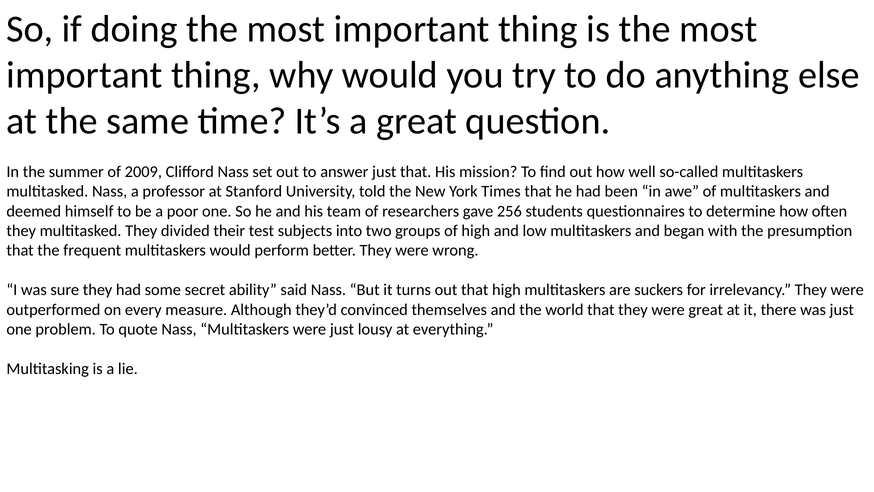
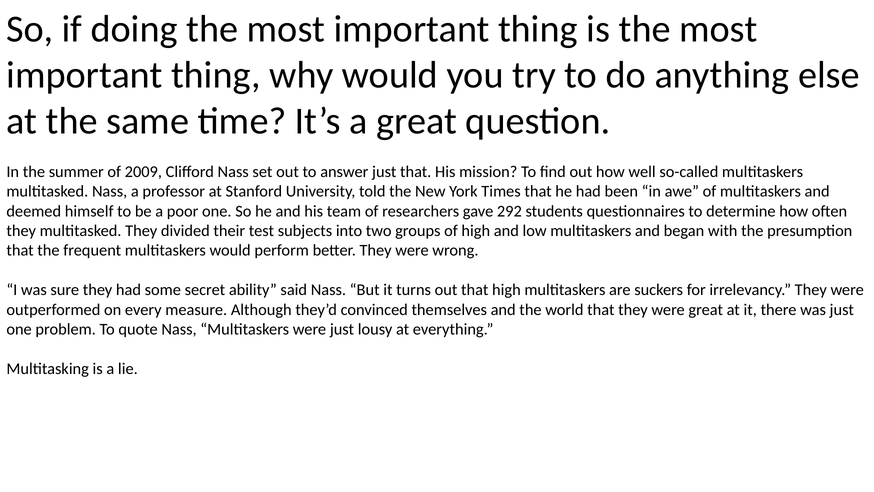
256: 256 -> 292
